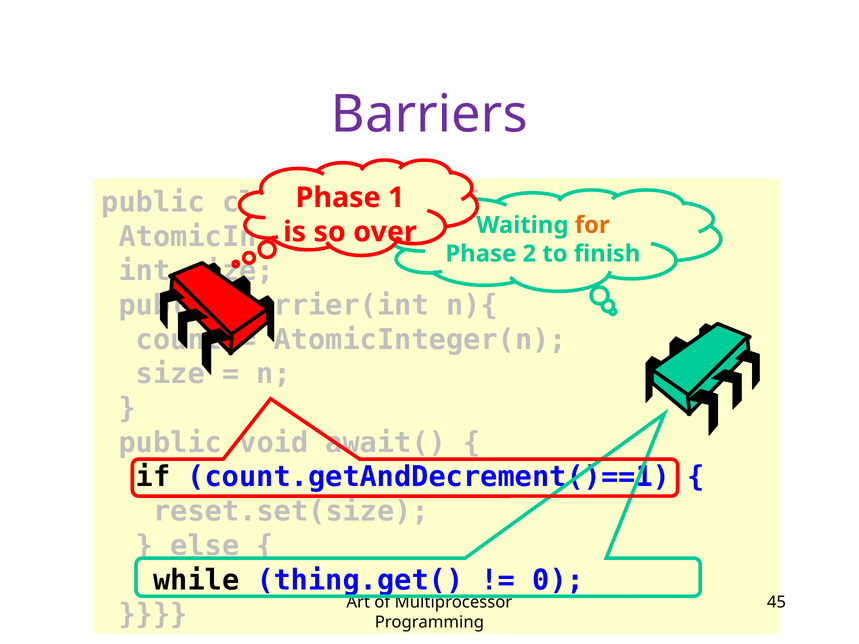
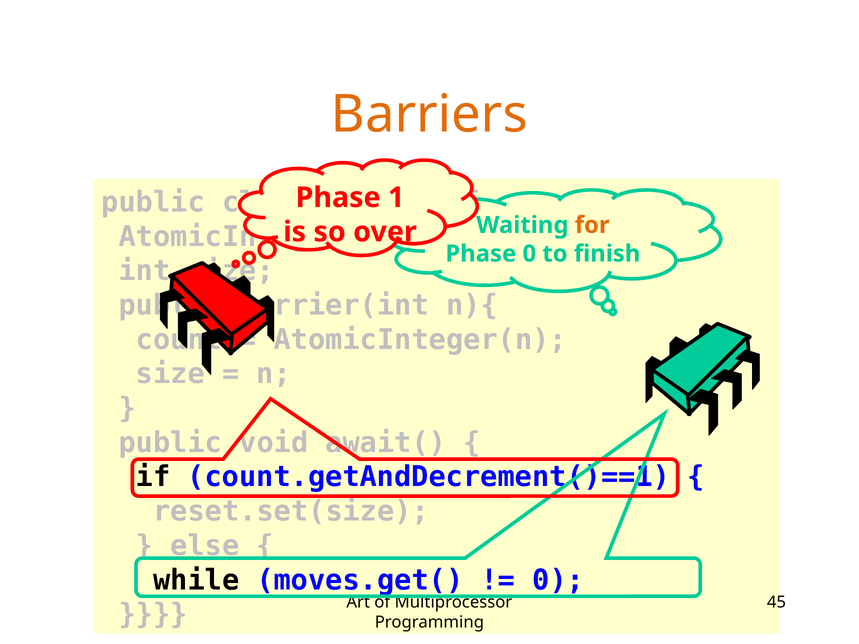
Barriers colour: purple -> orange
2 at (529, 254): 2 -> 0
thing.get(: thing.get( -> moves.get(
